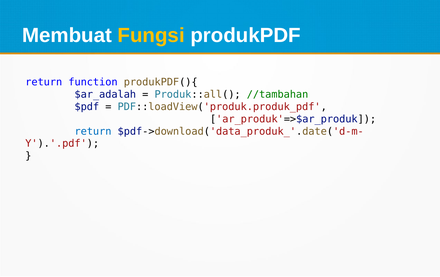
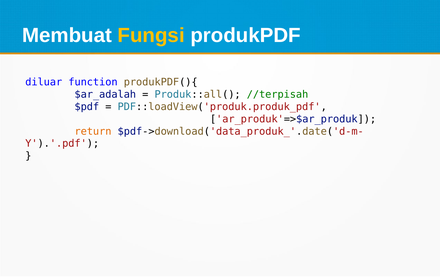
return at (44, 82): return -> diluar
//tambahan: //tambahan -> //terpisah
return at (93, 131) colour: blue -> orange
